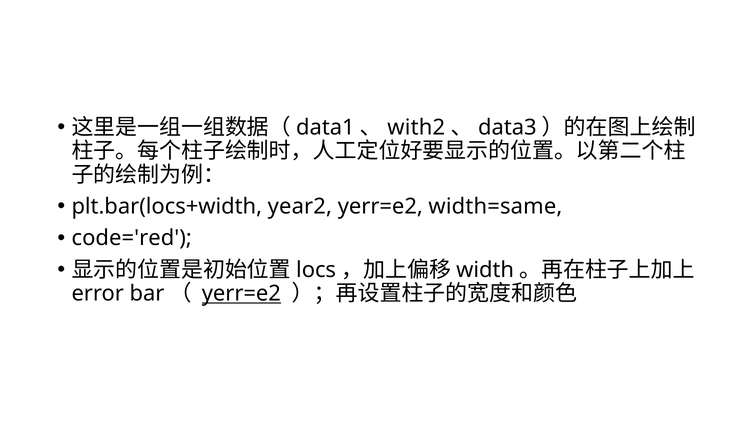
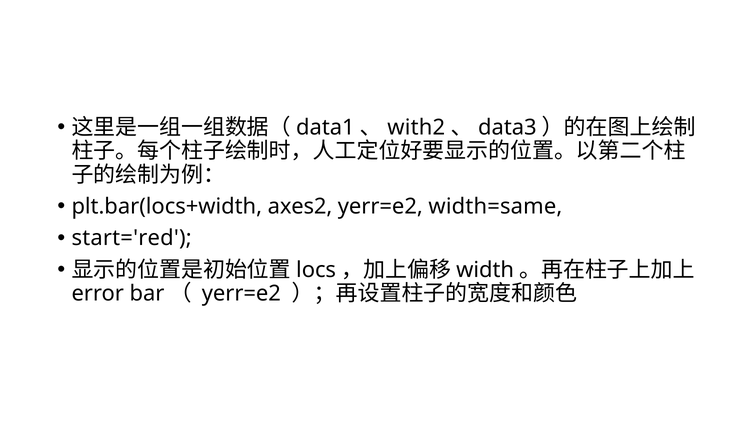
year2: year2 -> axes2
code='red: code='red -> start='red
yerr=e2 at (241, 293) underline: present -> none
